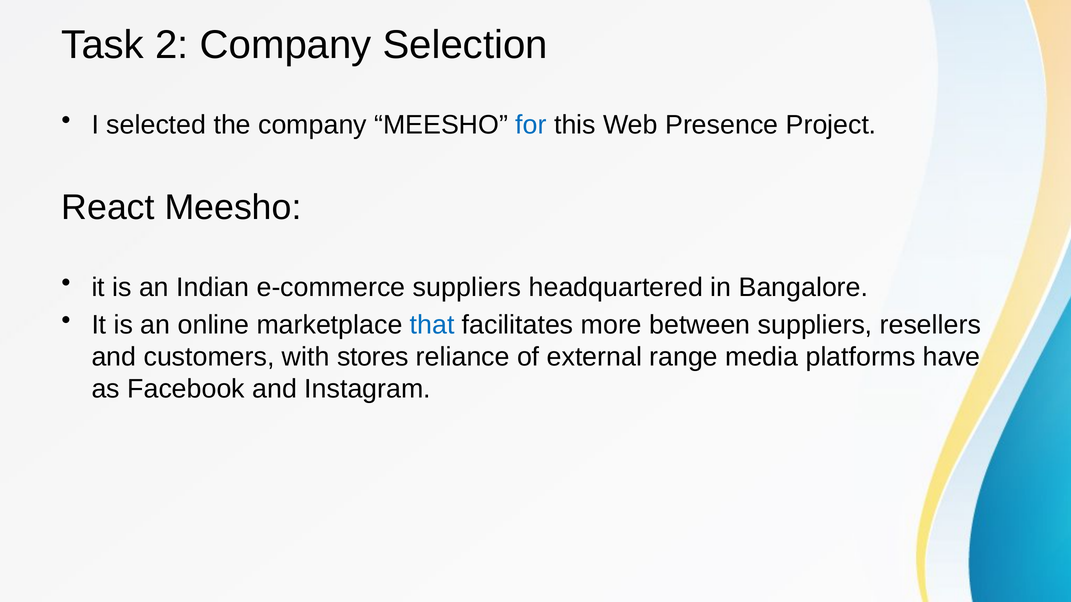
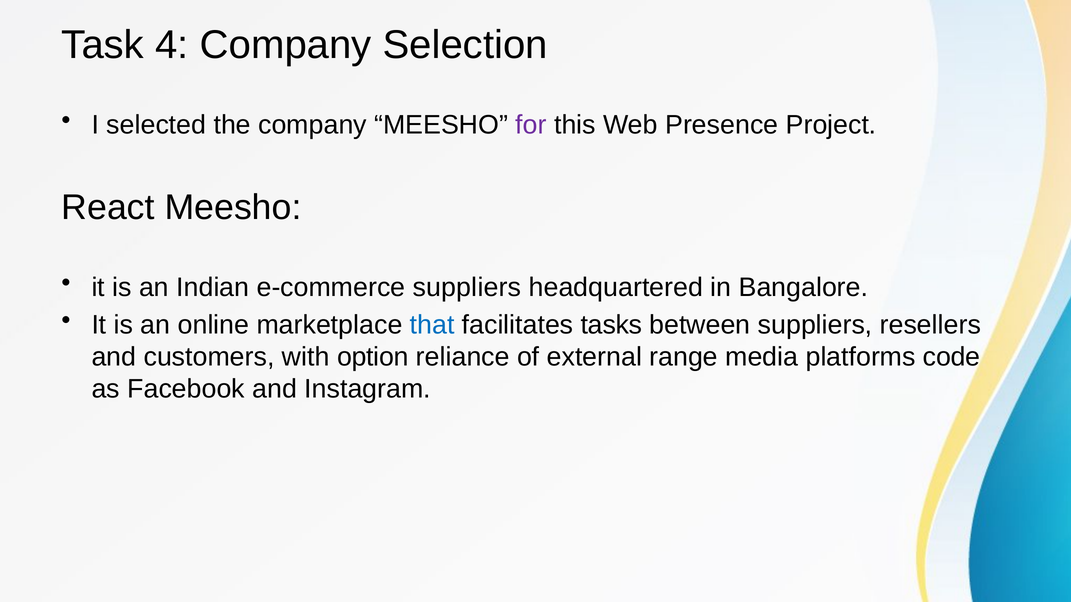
2: 2 -> 4
for colour: blue -> purple
more: more -> tasks
stores: stores -> option
have: have -> code
